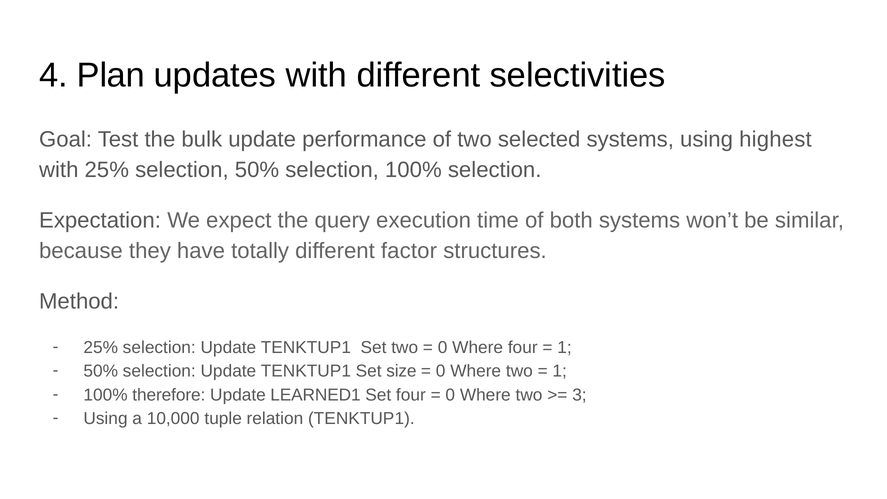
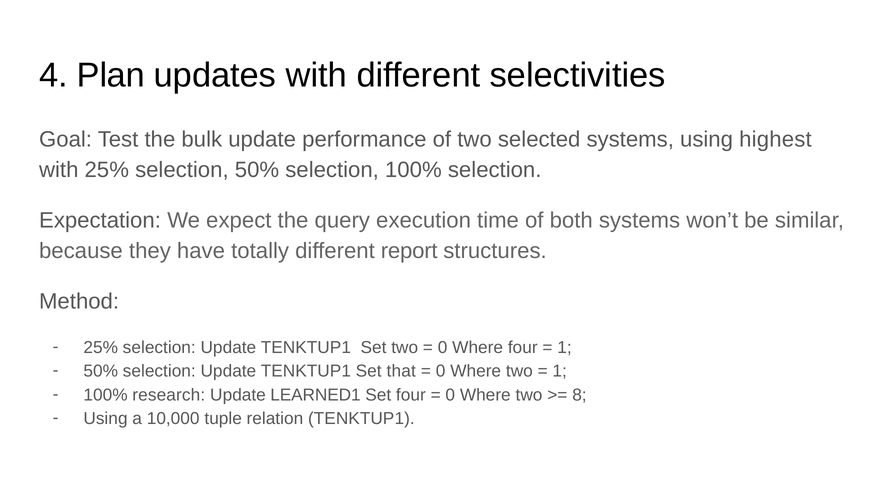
factor: factor -> report
size: size -> that
therefore: therefore -> research
3: 3 -> 8
